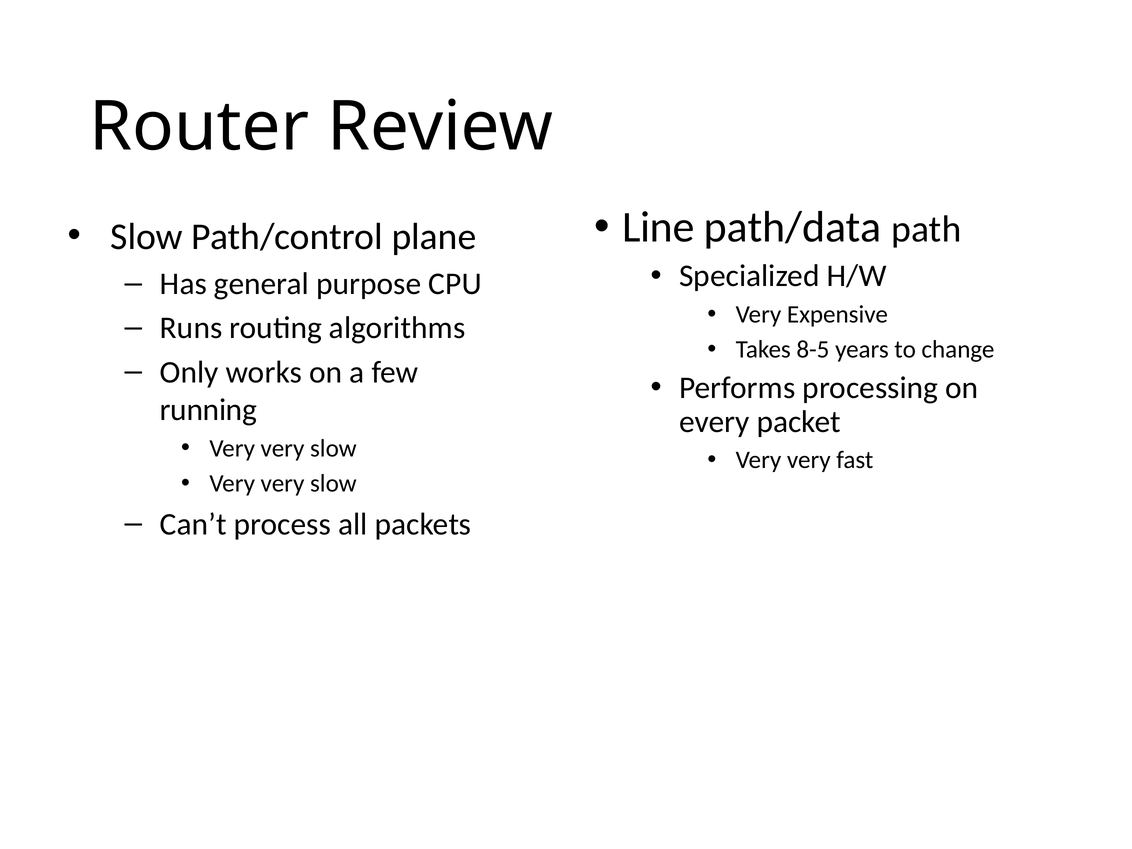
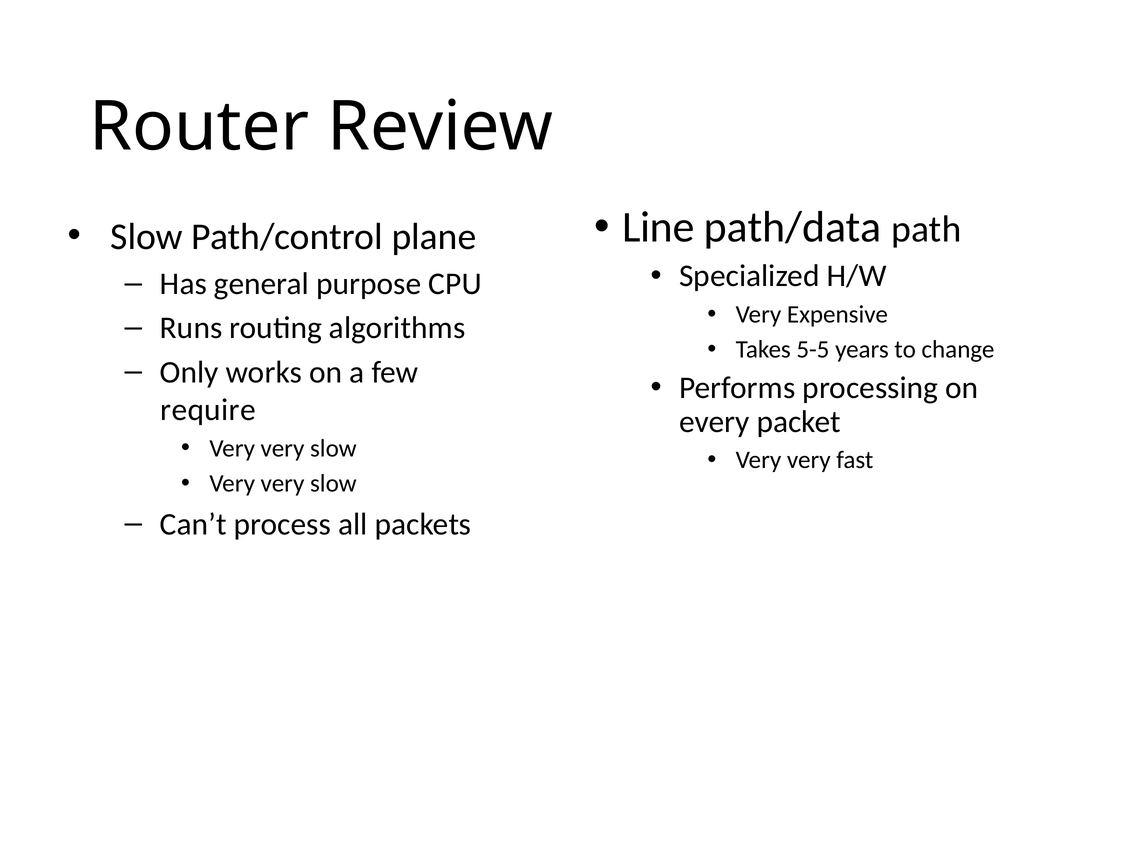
8-5: 8-5 -> 5-5
running: running -> require
